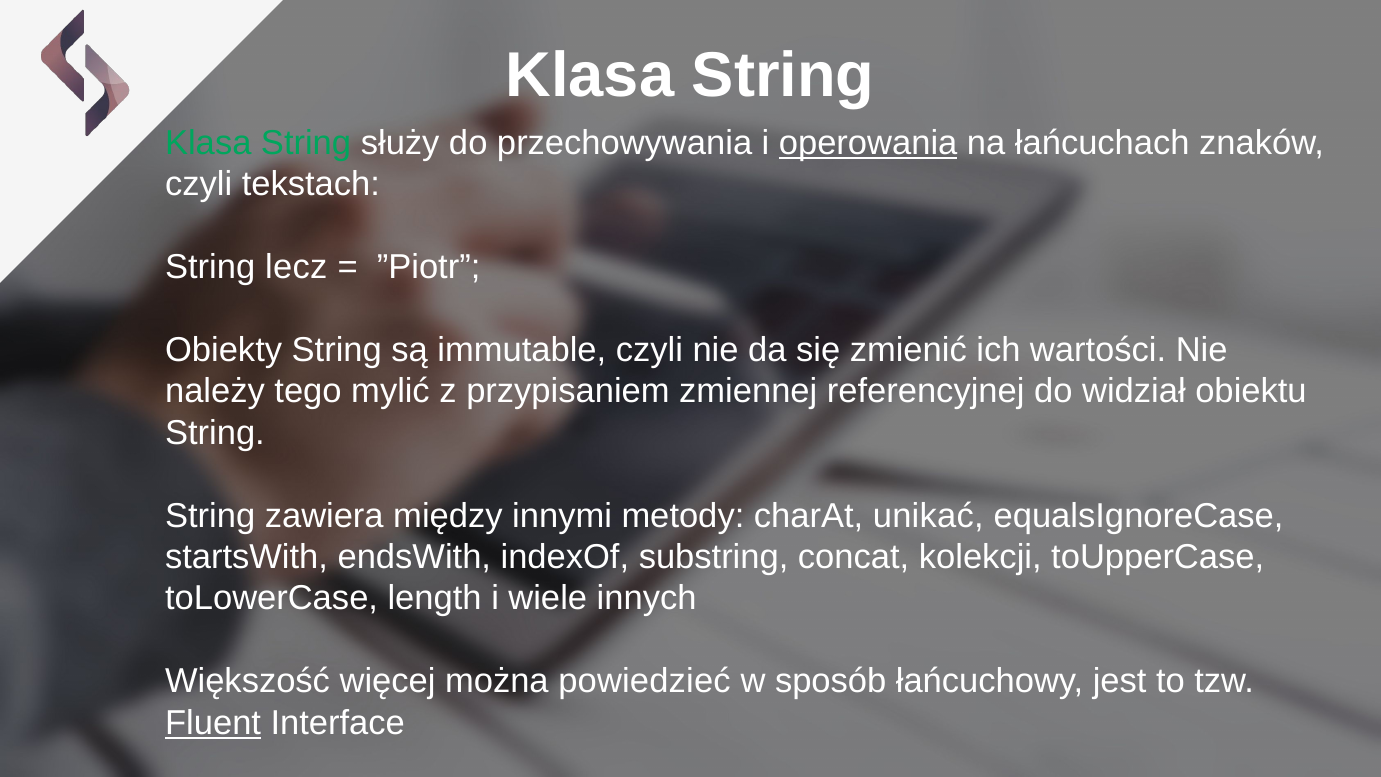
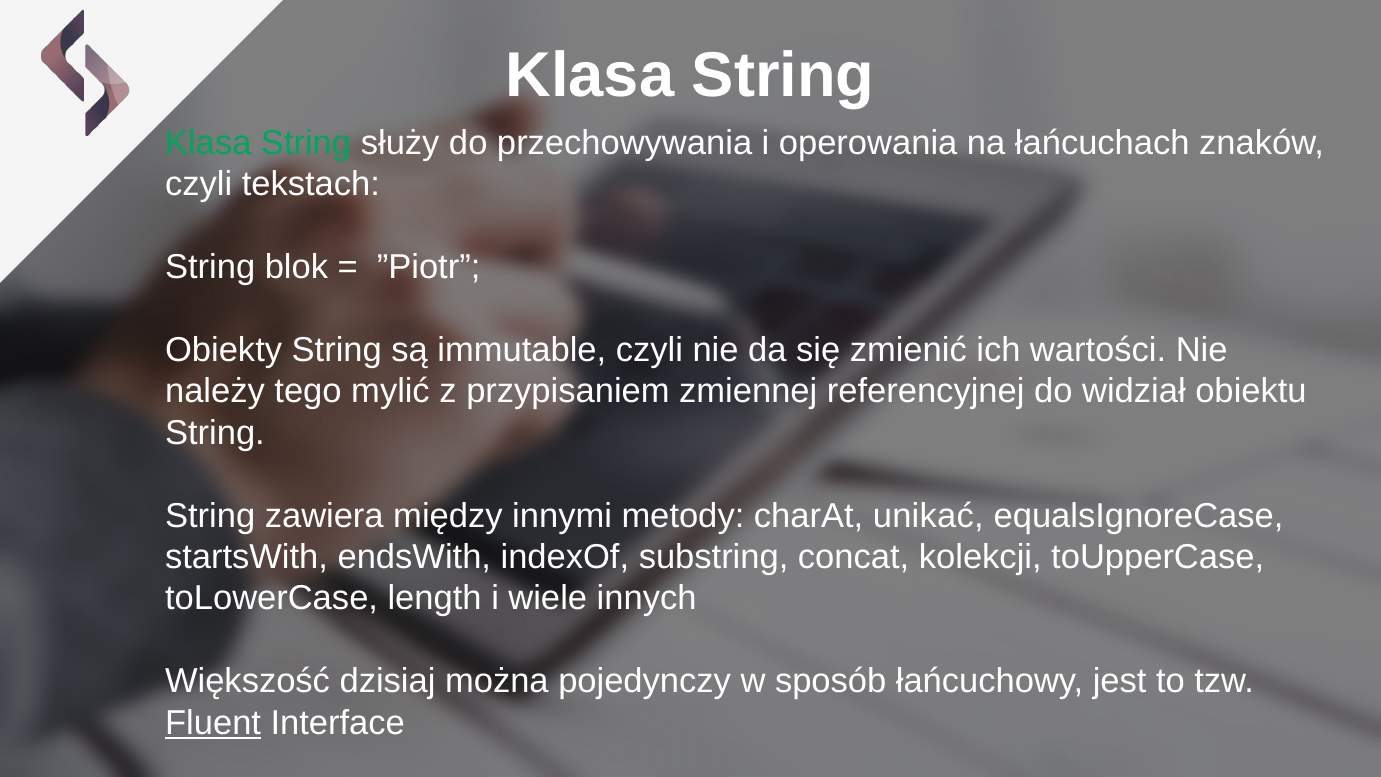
operowania underline: present -> none
lecz: lecz -> blok
więcej: więcej -> dzisiaj
powiedzieć: powiedzieć -> pojedynczy
